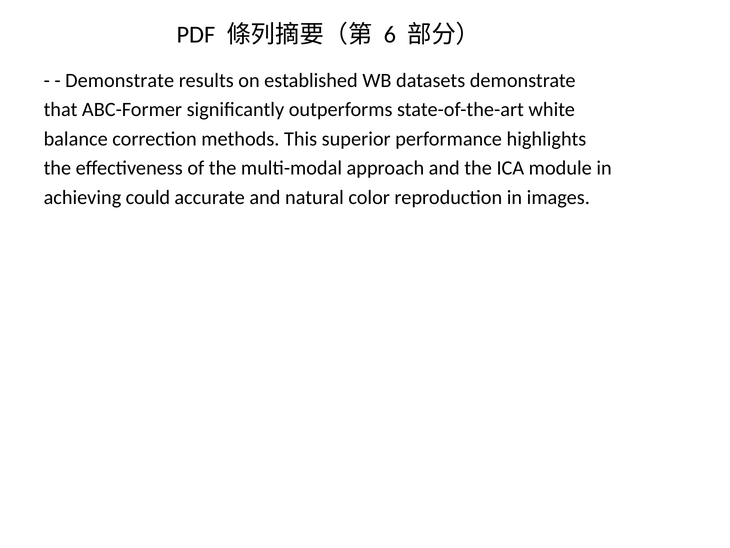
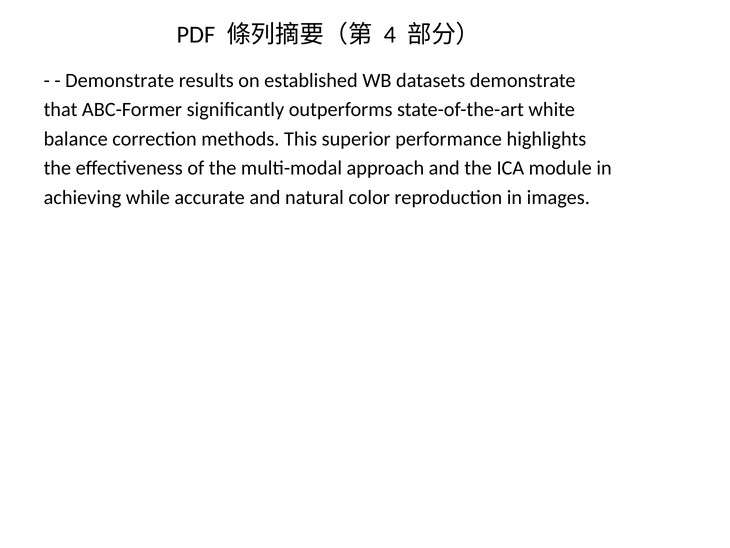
6: 6 -> 4
could: could -> while
